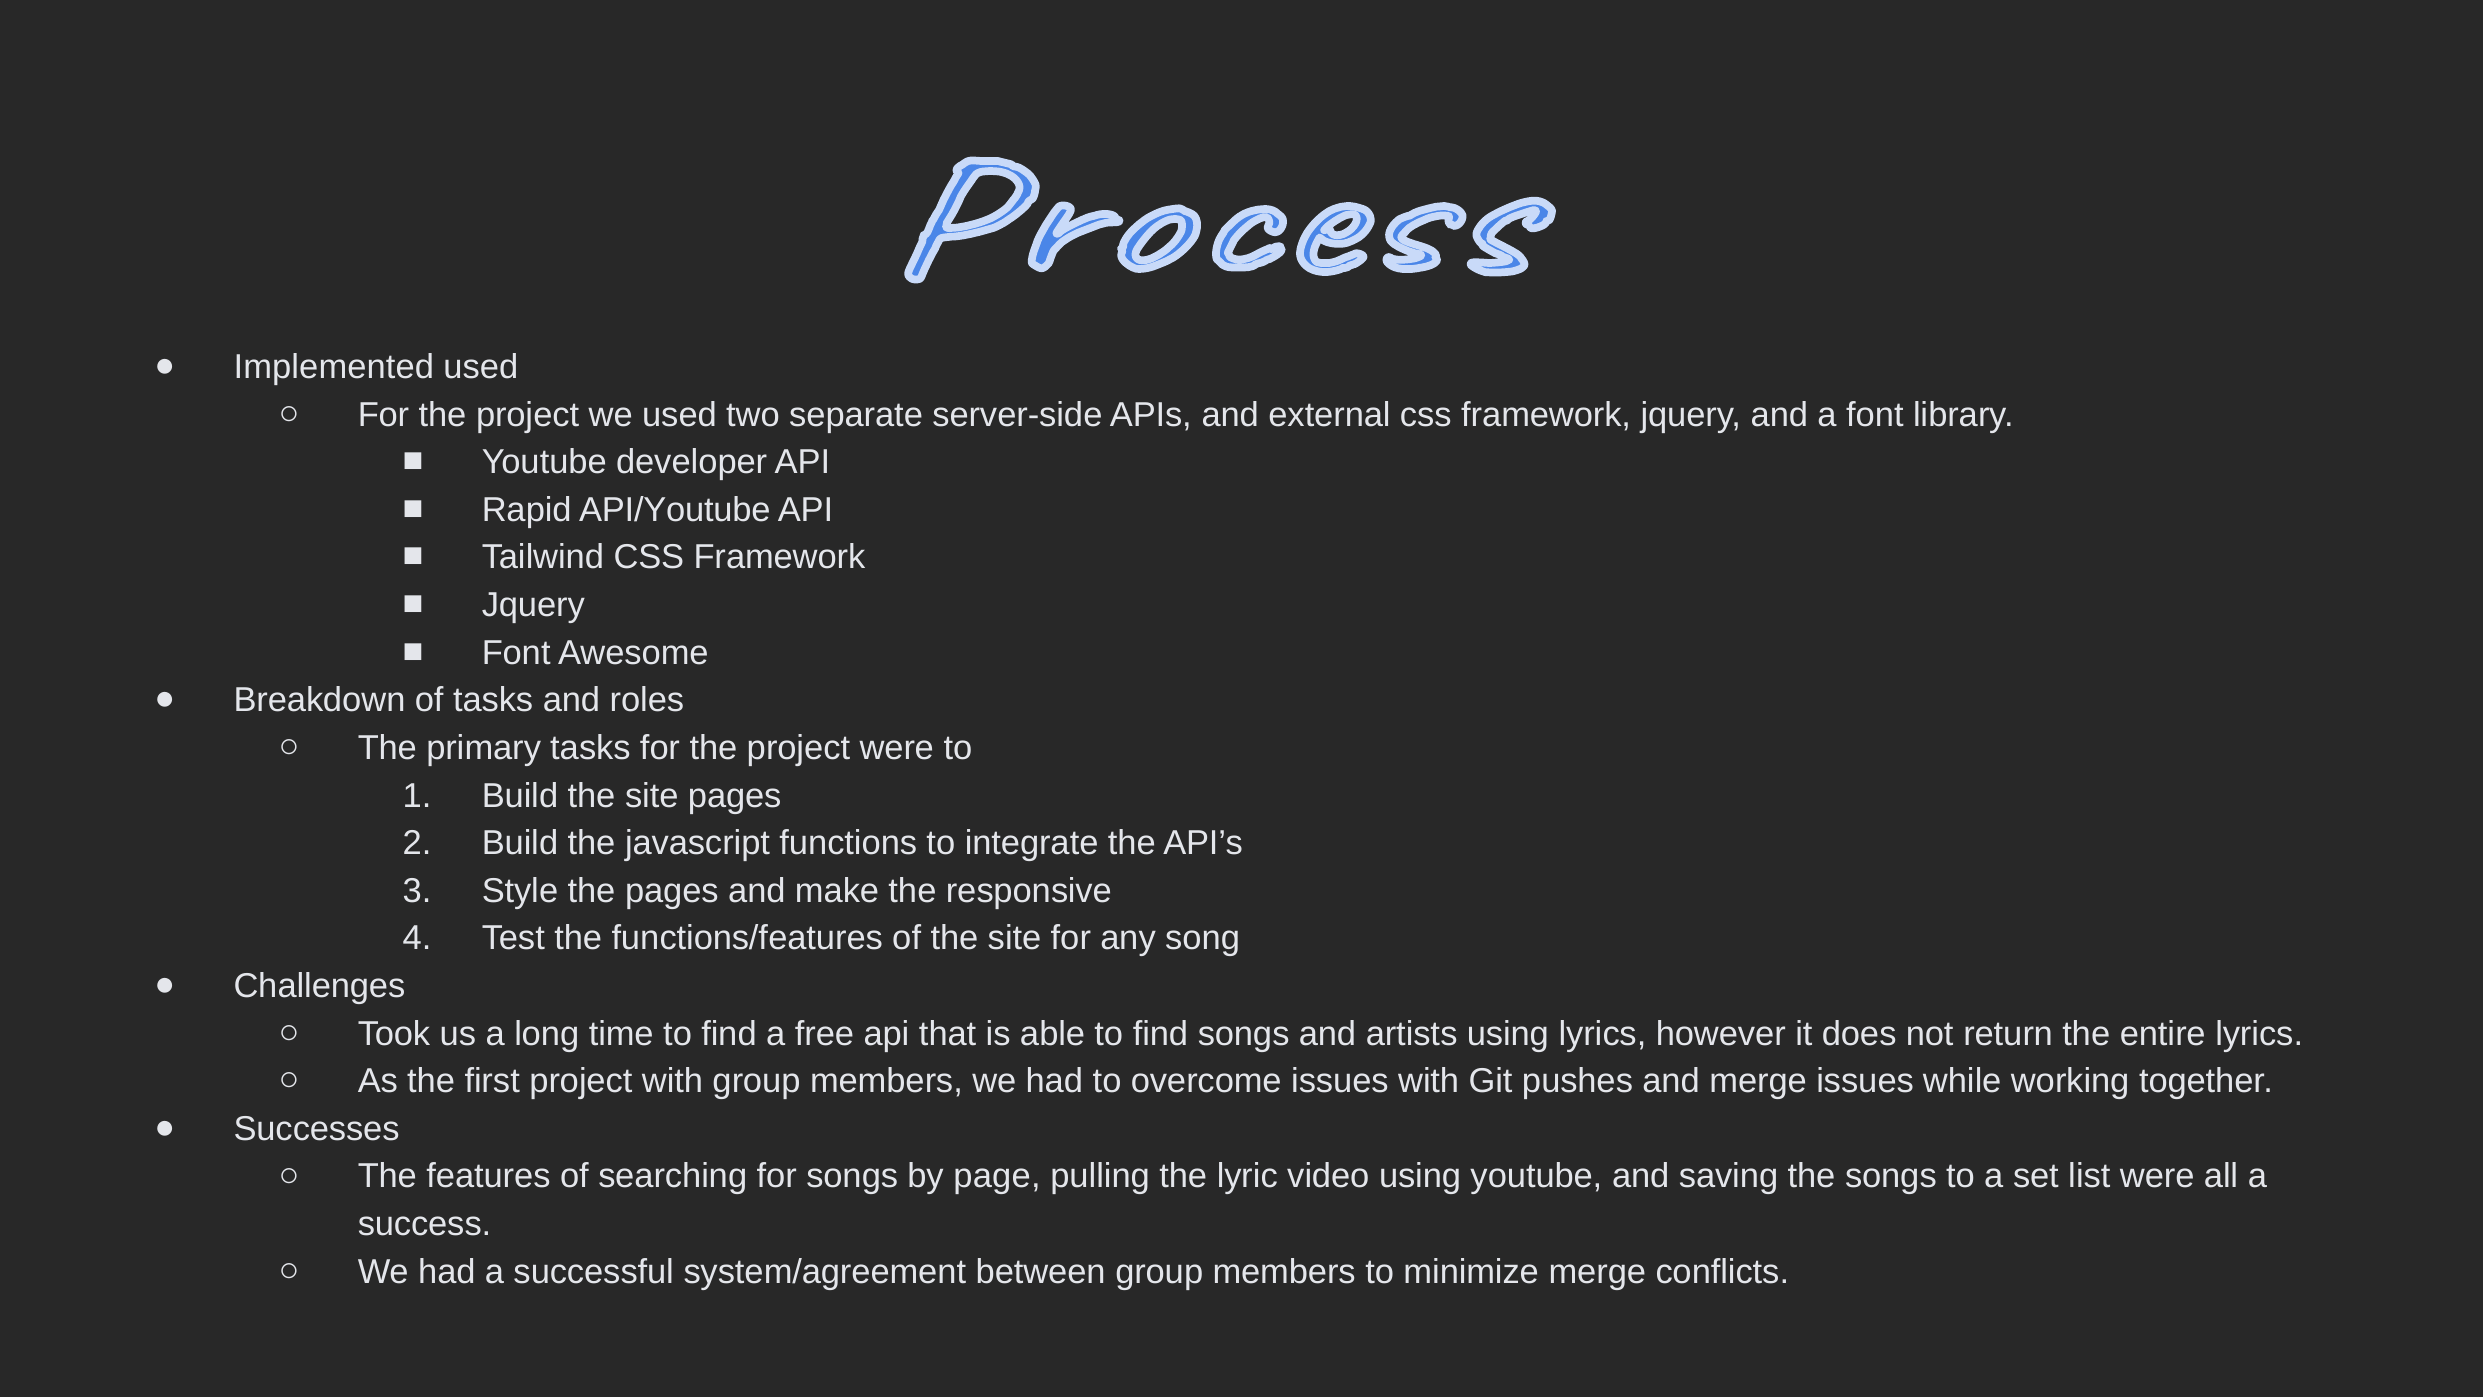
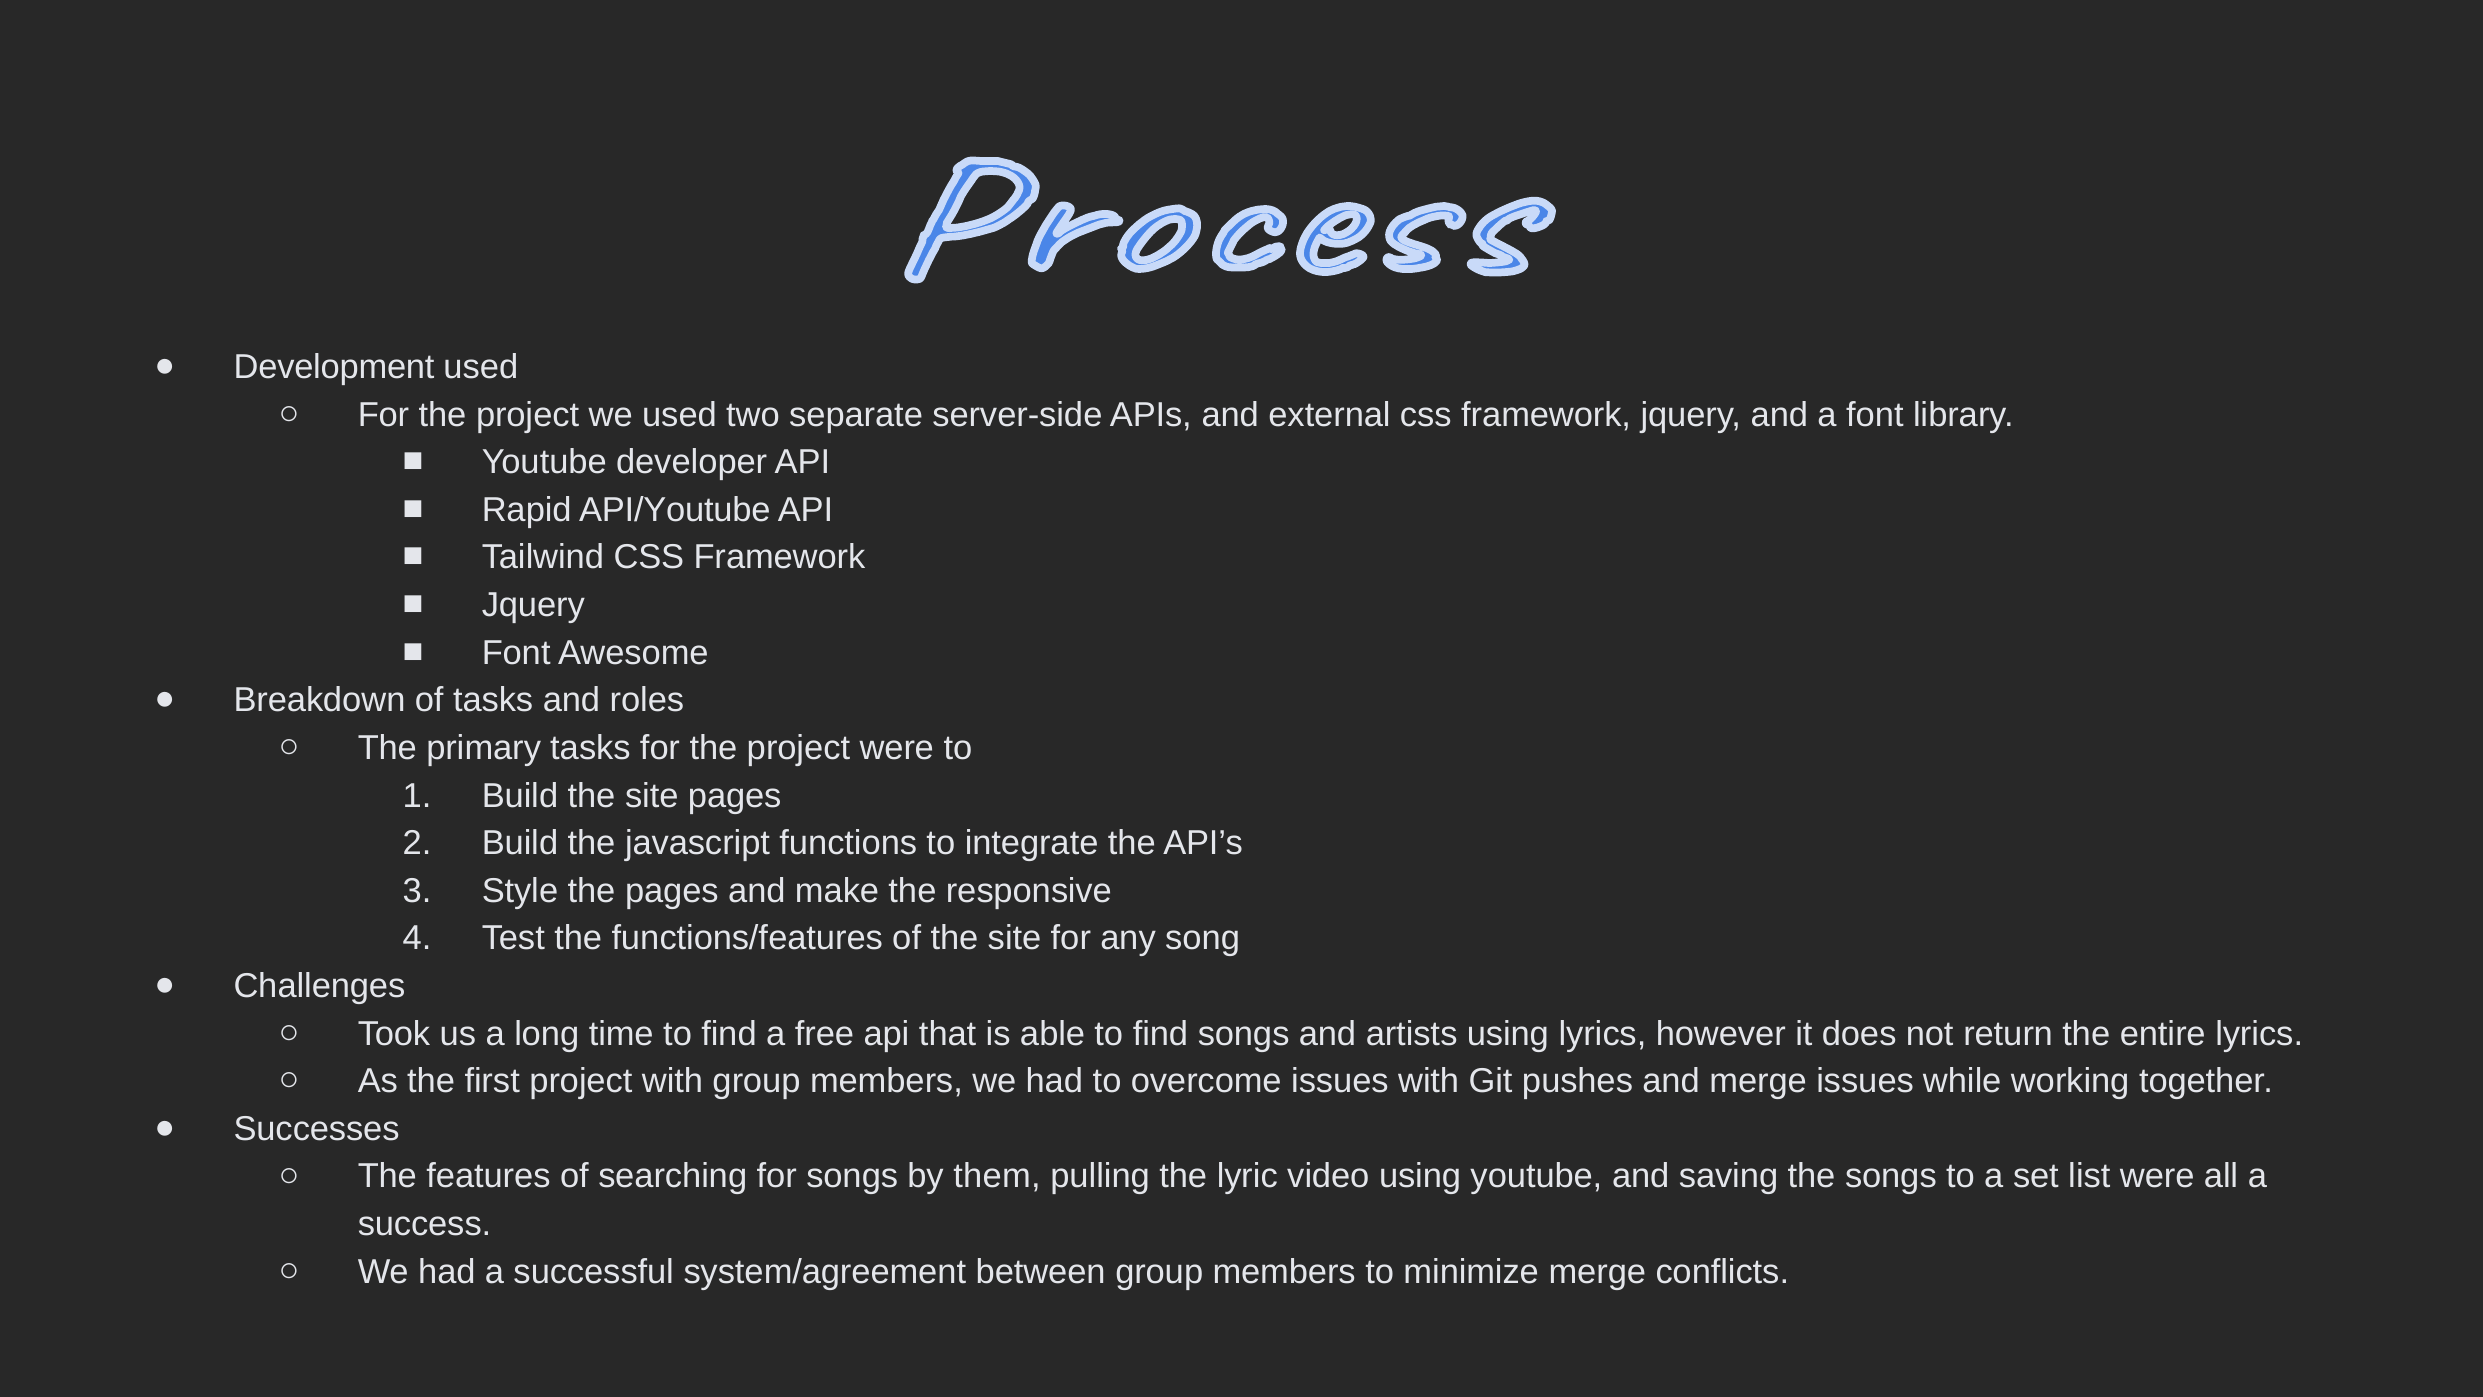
Implemented: Implemented -> Development
page: page -> them
